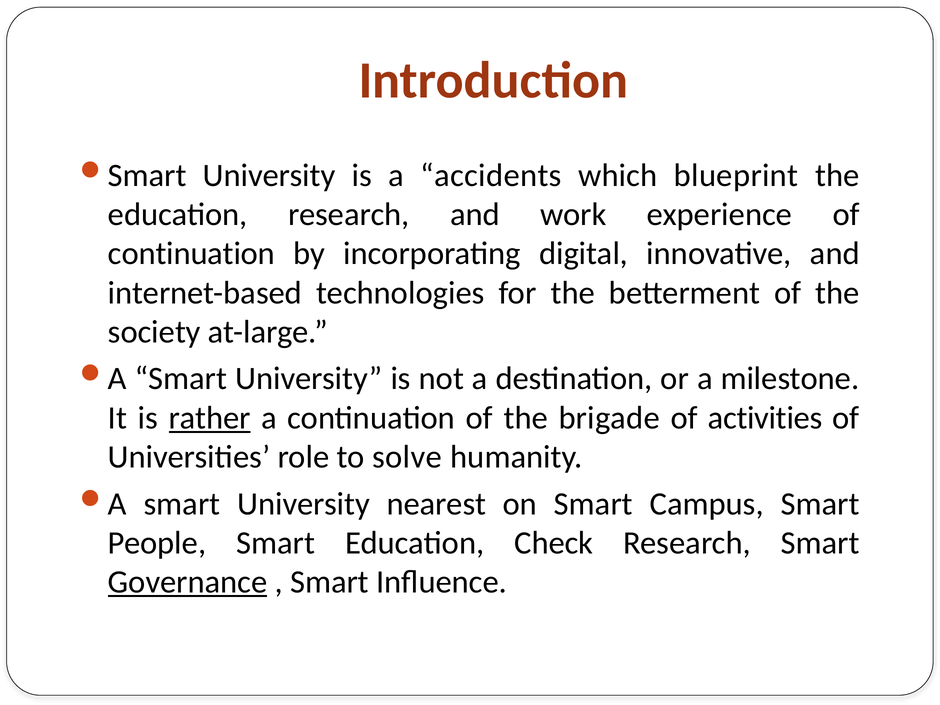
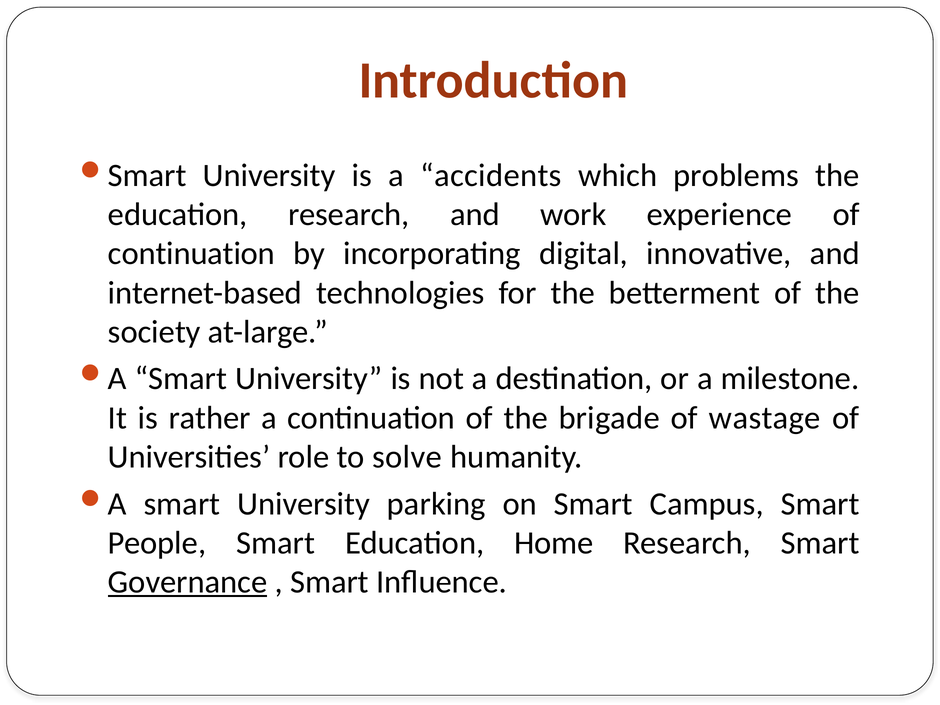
blueprint: blueprint -> problems
rather underline: present -> none
activities: activities -> wastage
nearest: nearest -> parking
Check: Check -> Home
